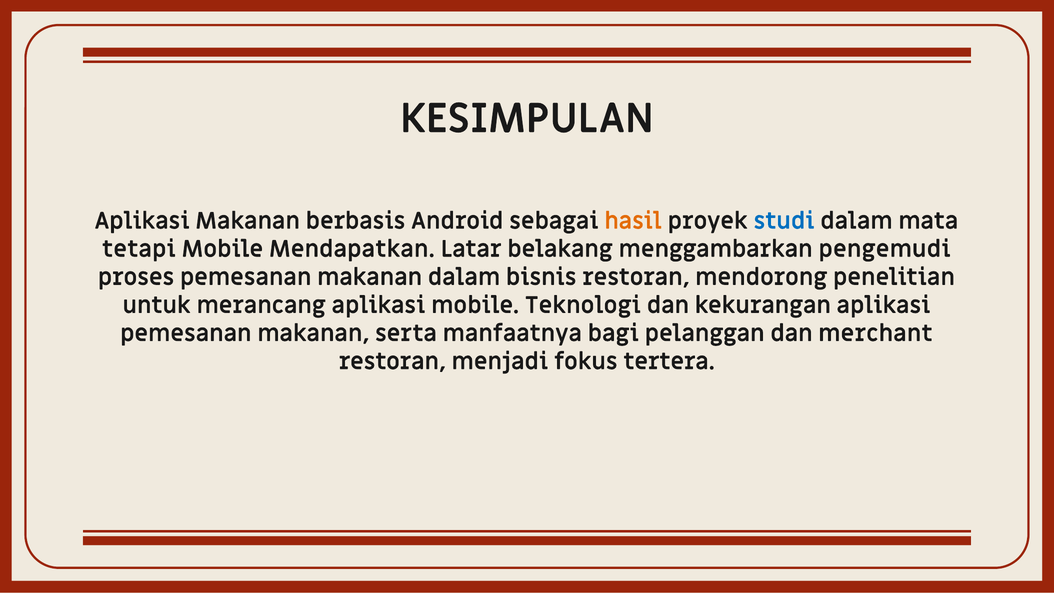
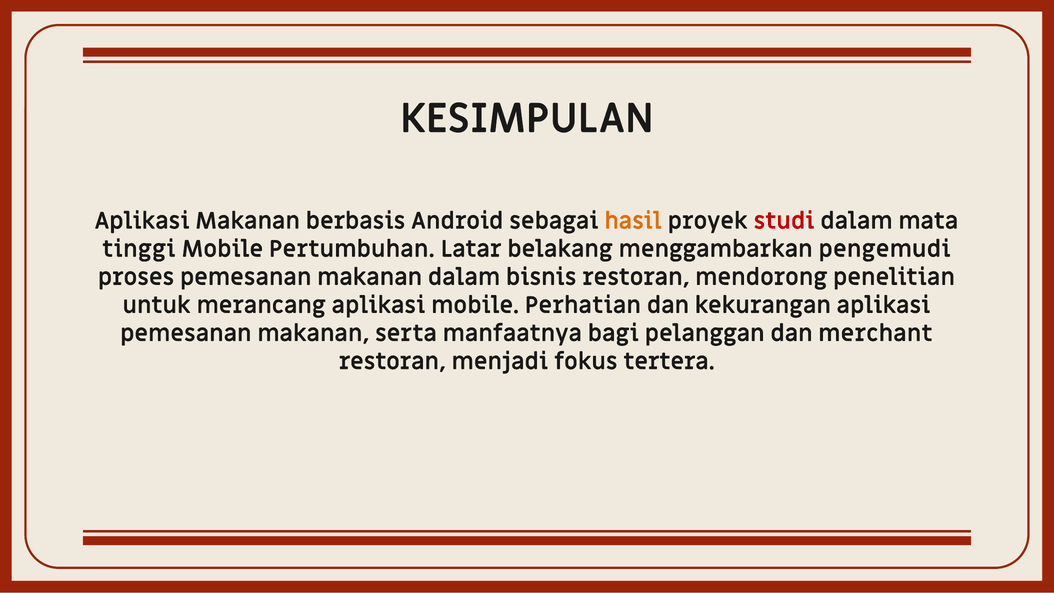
studi colour: blue -> red
tetapi: tetapi -> tinggi
Mendapatkan: Mendapatkan -> Pertumbuhan
Teknologi: Teknologi -> Perhatian
